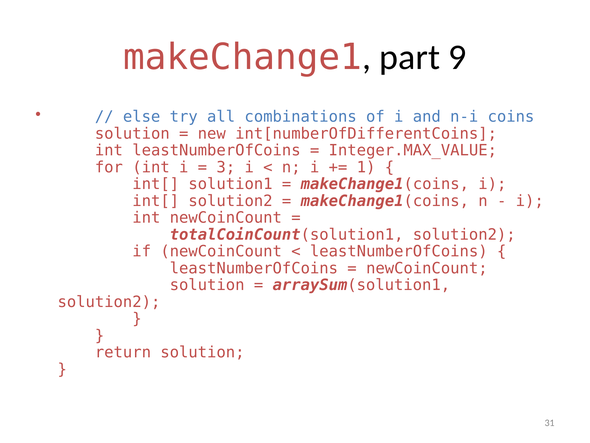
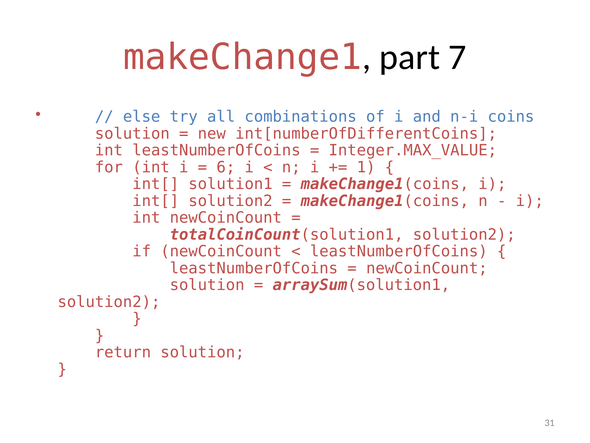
9: 9 -> 7
3: 3 -> 6
